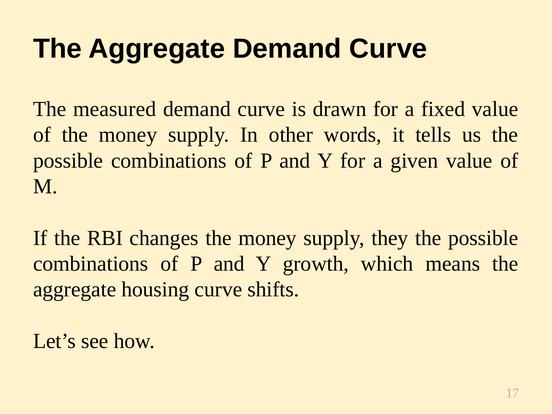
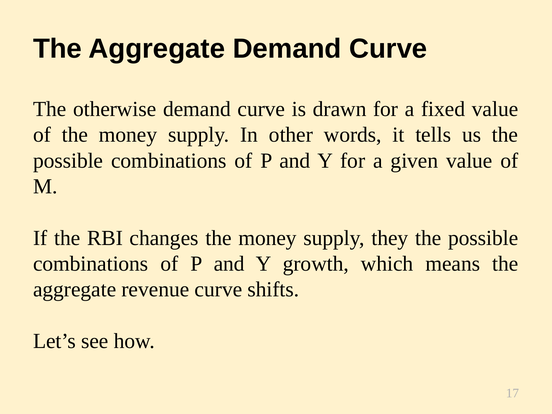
measured: measured -> otherwise
housing: housing -> revenue
